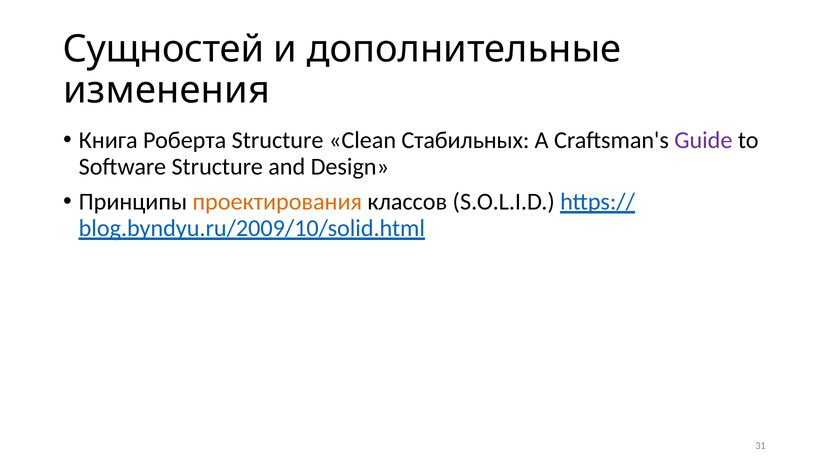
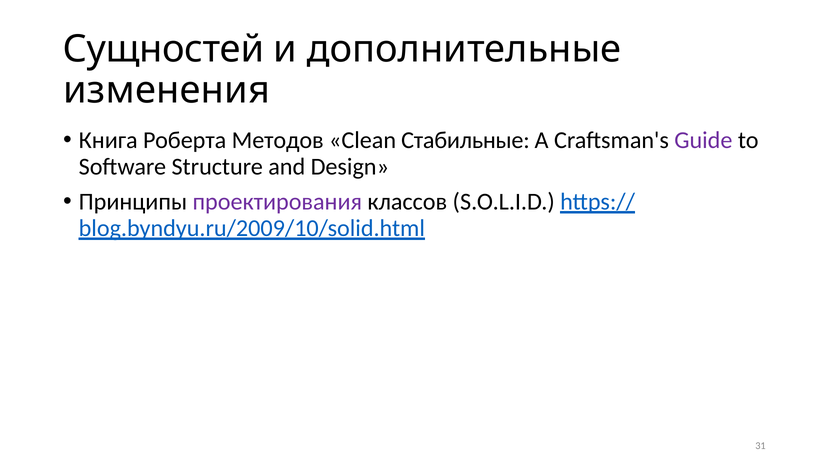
Роберта Structure: Structure -> Методов
Стабильных: Стабильных -> Стабильные
проектирования colour: orange -> purple
